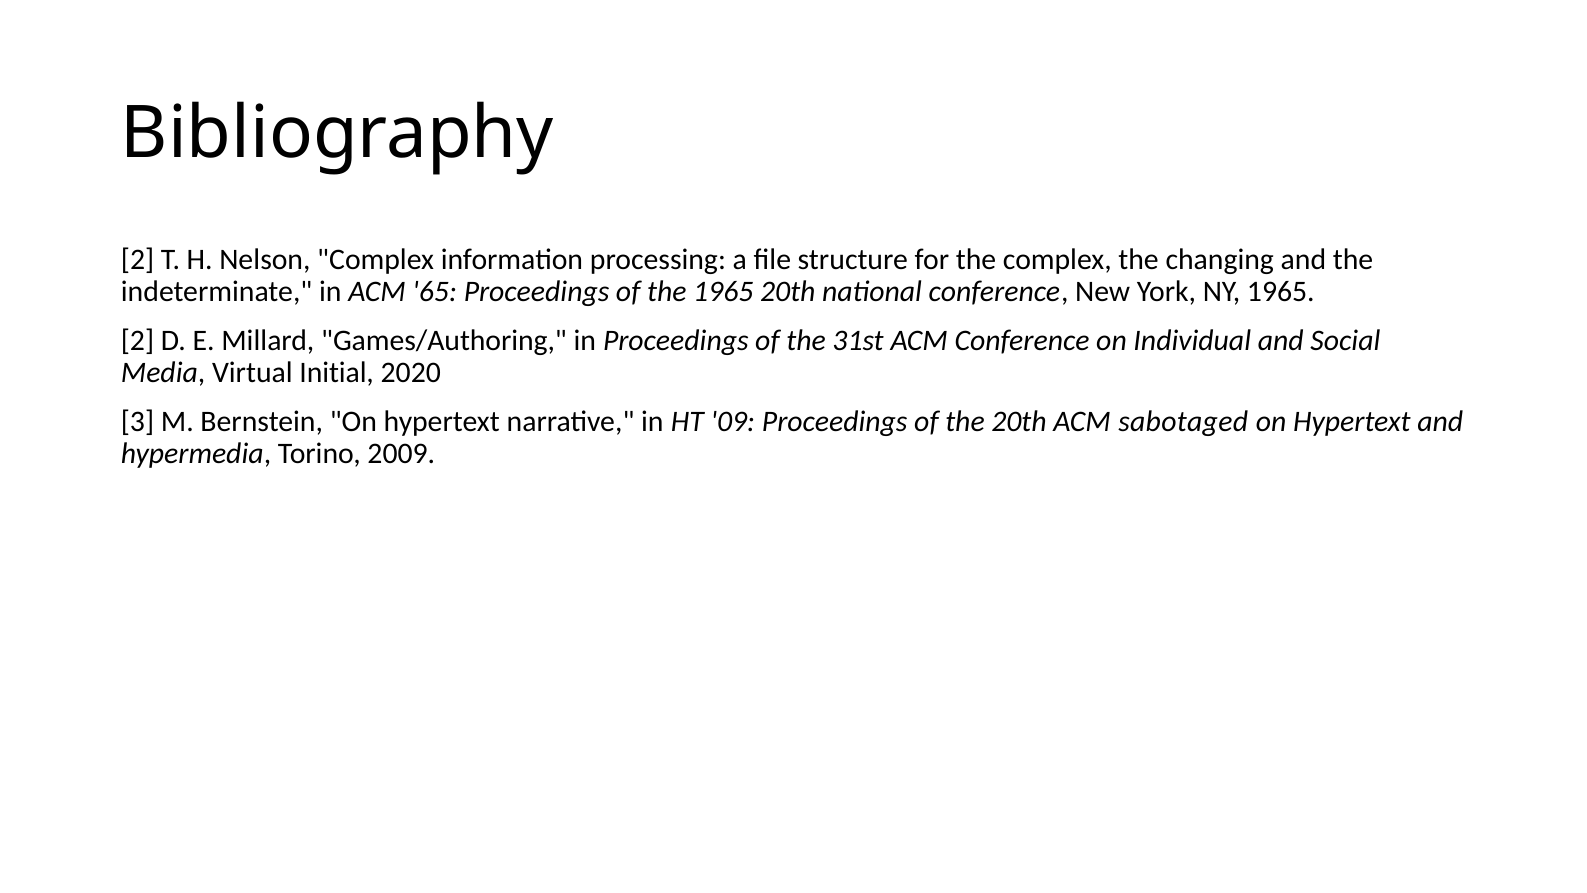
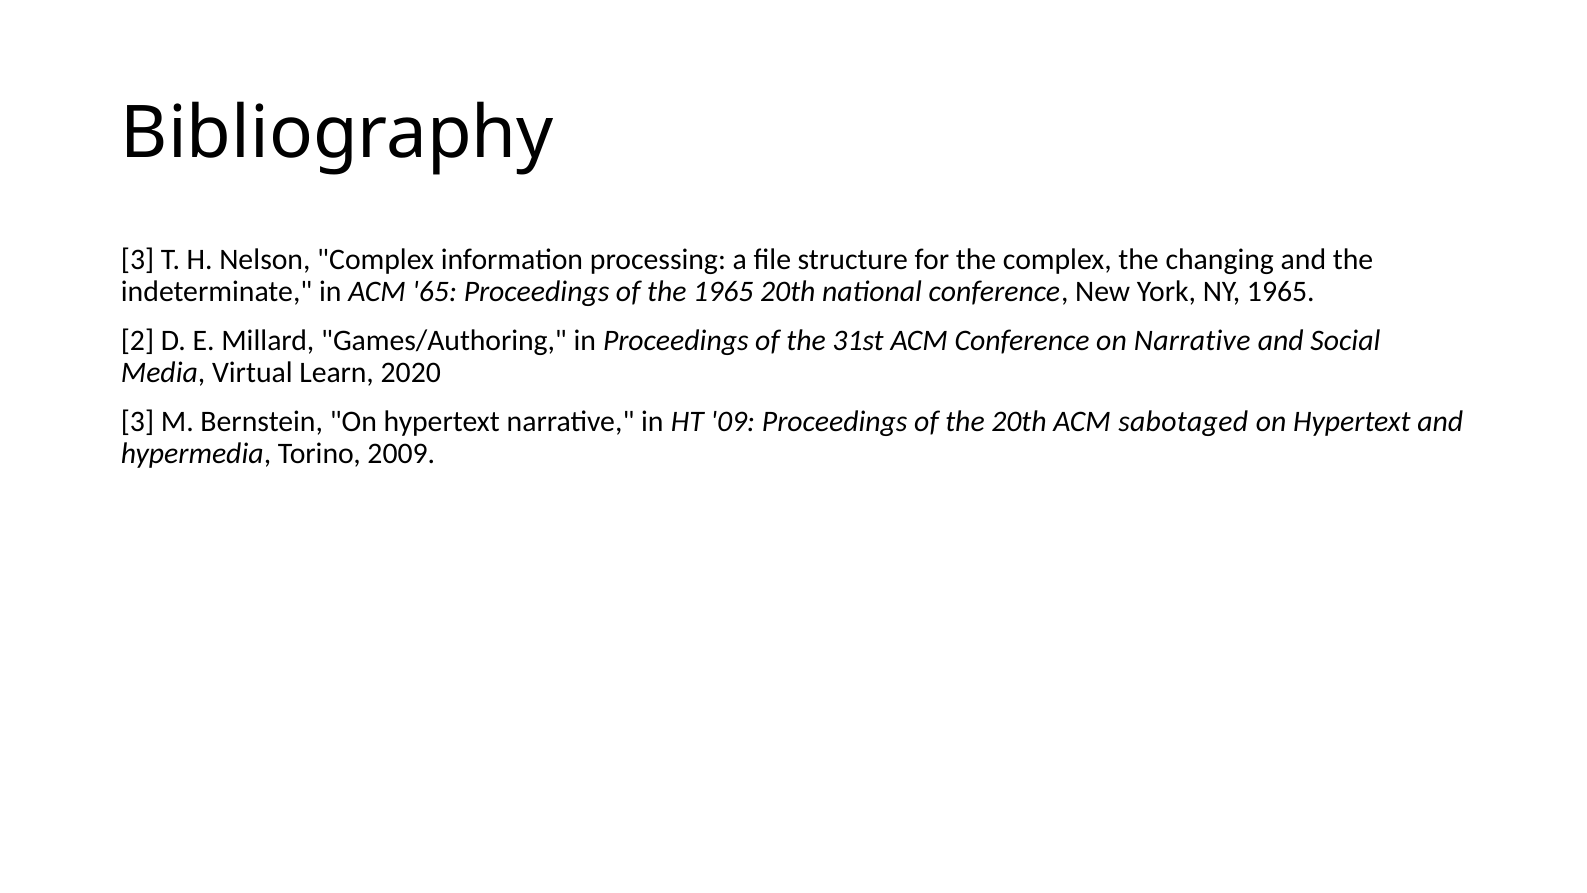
2 at (138, 259): 2 -> 3
on Individual: Individual -> Narrative
Initial: Initial -> Learn
